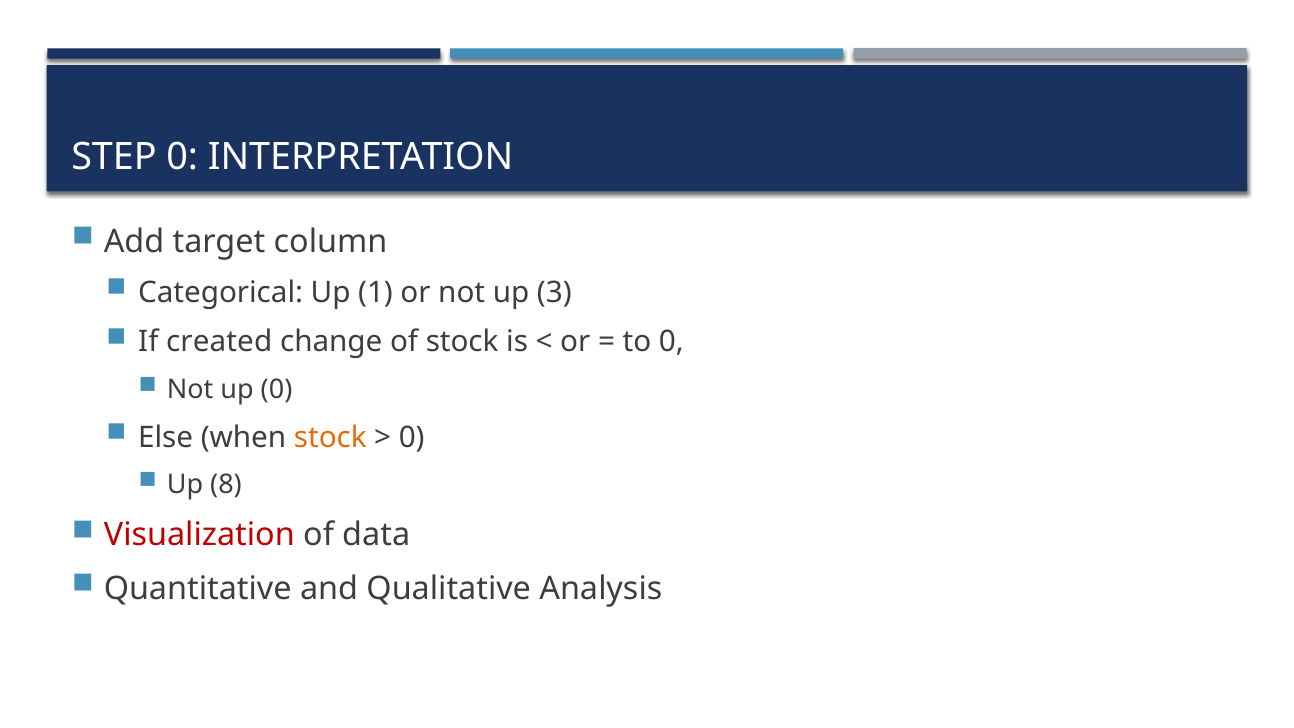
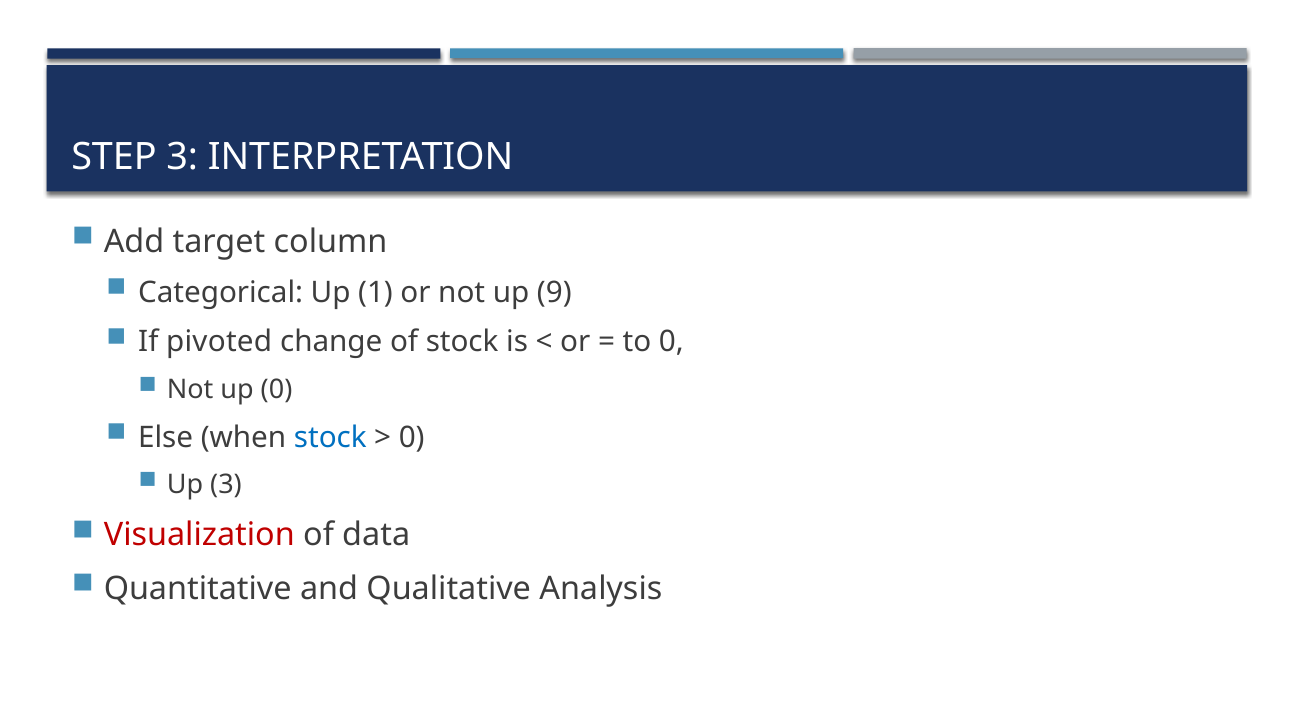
STEP 0: 0 -> 3
3: 3 -> 9
created: created -> pivoted
stock at (330, 437) colour: orange -> blue
Up 8: 8 -> 3
